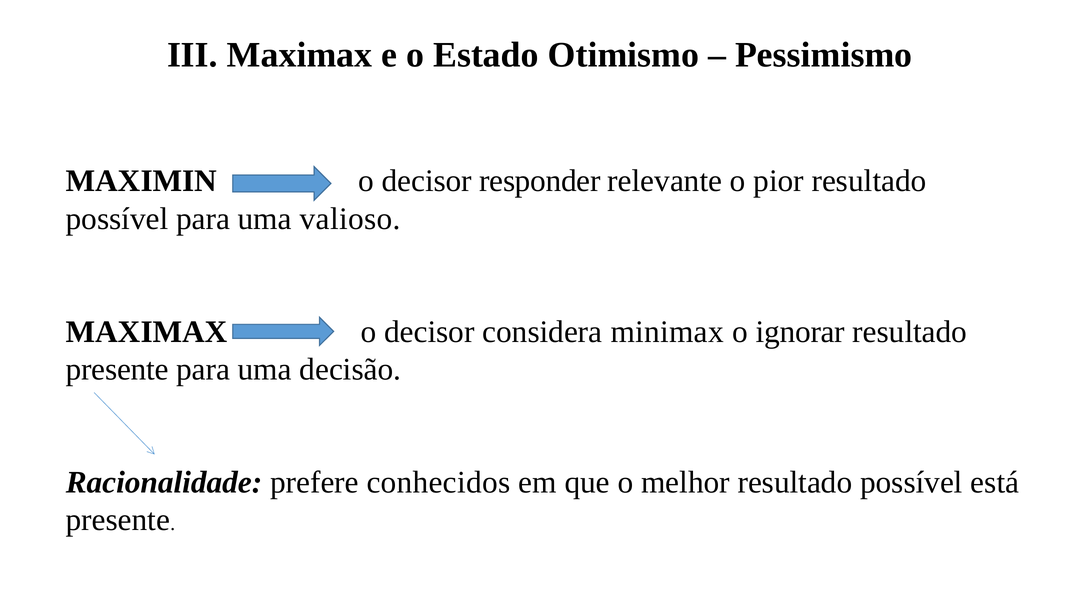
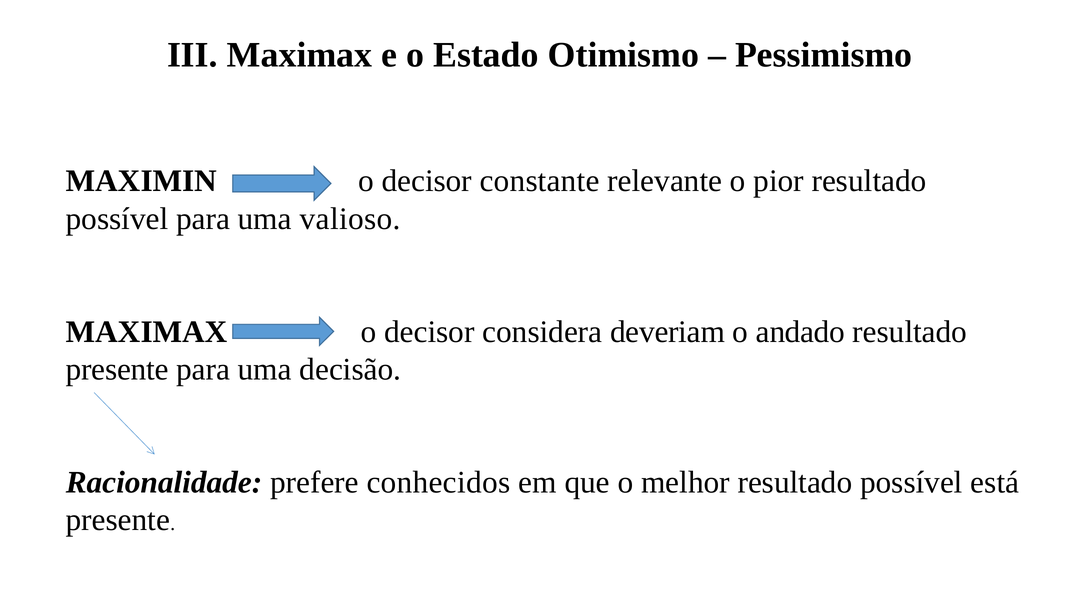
responder: responder -> constante
minimax: minimax -> deveriam
ignorar: ignorar -> andado
